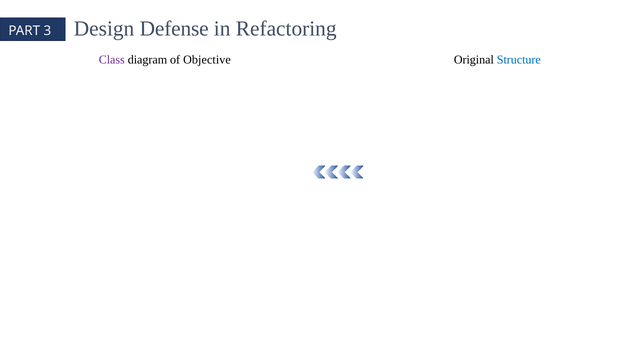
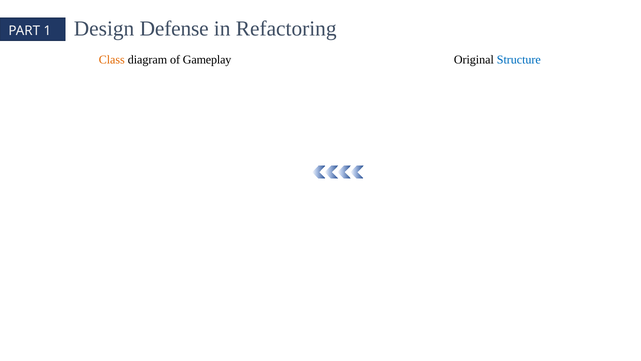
3: 3 -> 1
Class colour: purple -> orange
Objective: Objective -> Gameplay
